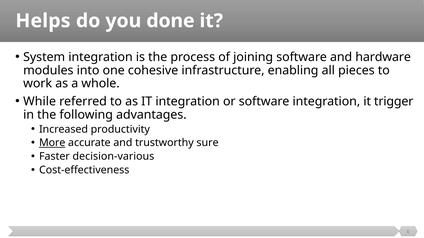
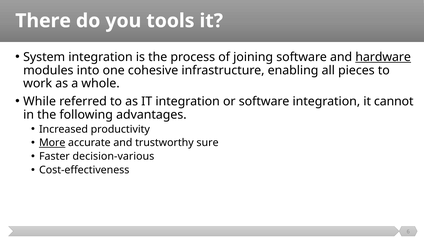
Helps: Helps -> There
done: done -> tools
hardware underline: none -> present
trigger: trigger -> cannot
